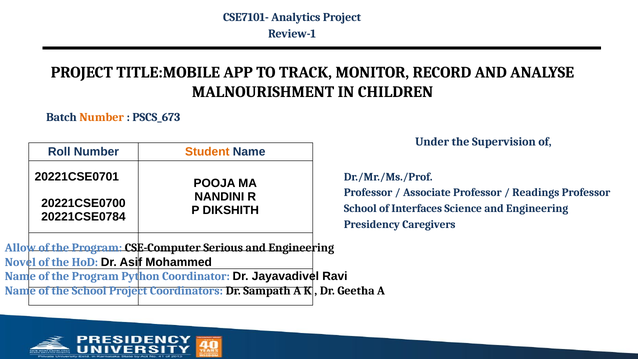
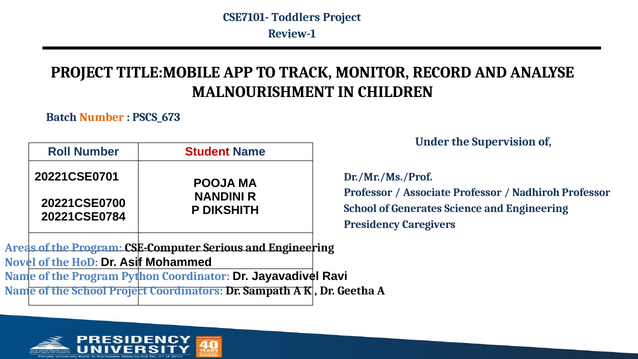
Analytics: Analytics -> Toddlers
Student colour: orange -> red
Readings: Readings -> Nadhiroh
Interfaces: Interfaces -> Generates
Allow: Allow -> Areas
